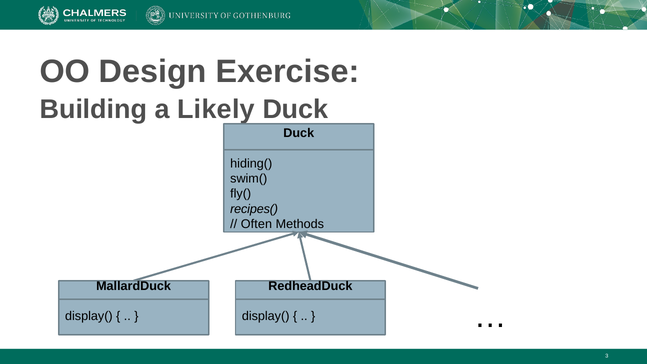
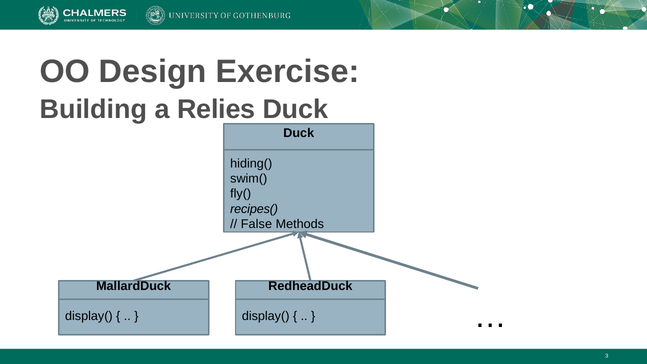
Likely: Likely -> Relies
Often: Often -> False
